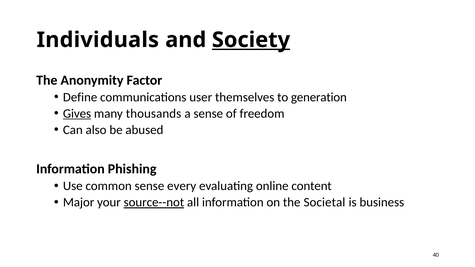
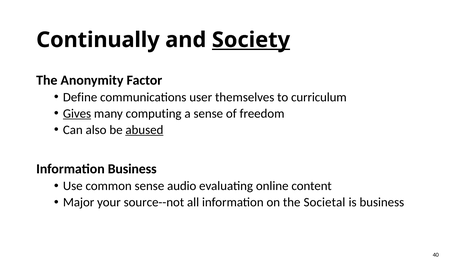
Individuals: Individuals -> Continually
generation: generation -> curriculum
thousands: thousands -> computing
abused underline: none -> present
Information Phishing: Phishing -> Business
every: every -> audio
source--not underline: present -> none
